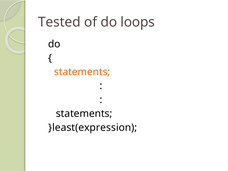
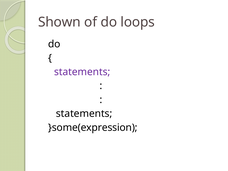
Tested: Tested -> Shown
statements at (82, 72) colour: orange -> purple
}least(expression: }least(expression -> }some(expression
